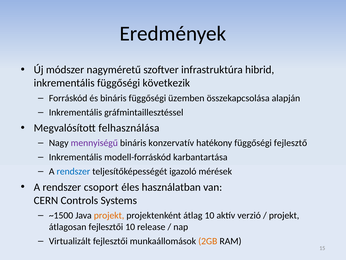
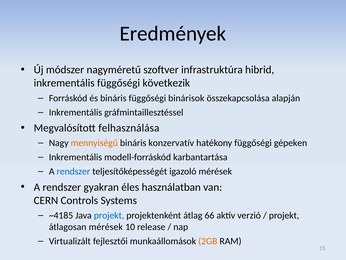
üzemben: üzemben -> binárisok
mennyiségű colour: purple -> orange
fejlesztő: fejlesztő -> gépeken
csoport: csoport -> gyakran
~1500: ~1500 -> ~4185
projekt at (109, 215) colour: orange -> blue
átlag 10: 10 -> 66
átlagosan fejlesztői: fejlesztői -> mérések
